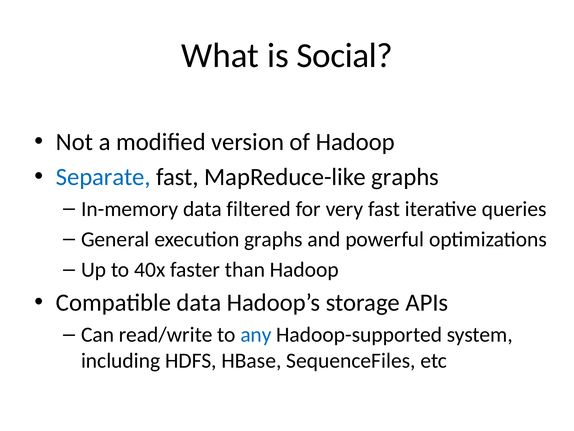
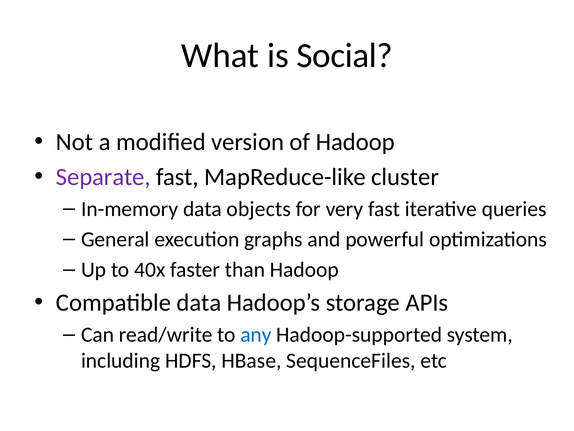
Separate colour: blue -> purple
MapReduce-like graphs: graphs -> cluster
filtered: filtered -> objects
